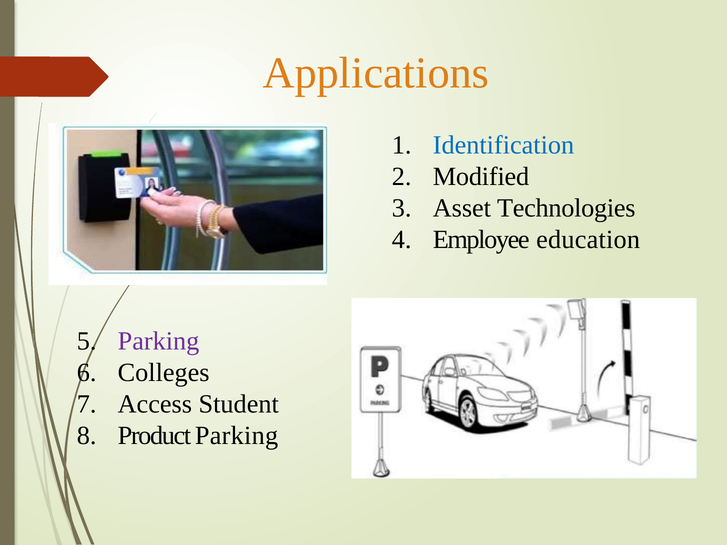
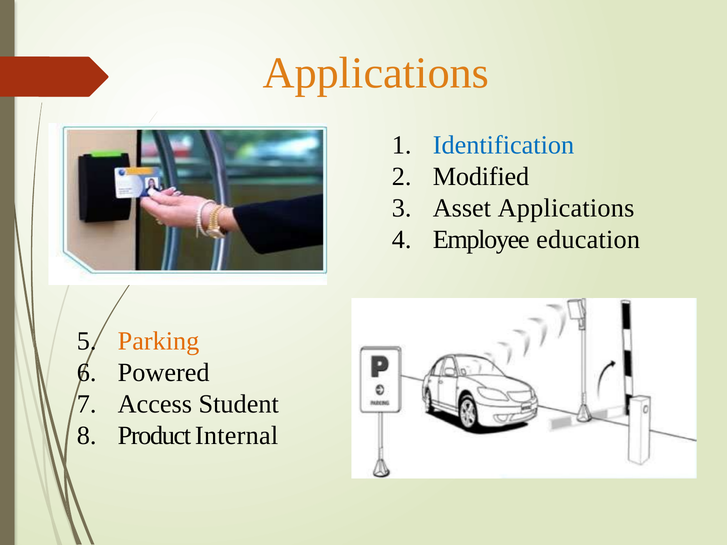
Asset Technologies: Technologies -> Applications
Parking at (159, 341) colour: purple -> orange
Colleges: Colleges -> Powered
Product Parking: Parking -> Internal
